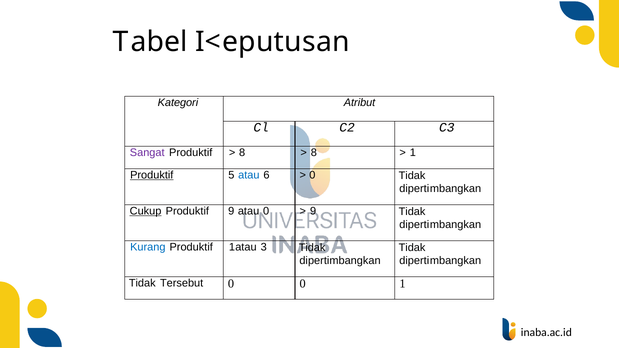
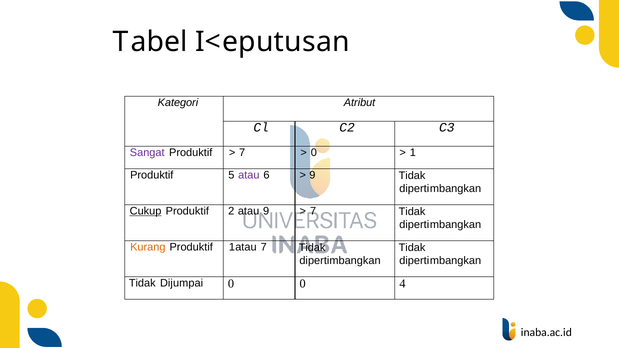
8 at (242, 153): 8 -> 7
8 at (314, 153): 8 -> 0
Produktif at (152, 175) underline: present -> none
atau at (249, 175) colour: blue -> purple
0 at (312, 175): 0 -> 9
Produktif 9: 9 -> 2
atau 0: 0 -> 9
9 at (313, 211): 9 -> 7
Kurang colour: blue -> orange
1atau 3: 3 -> 7
Tersebut: Tersebut -> Dijumpai
0 1: 1 -> 4
